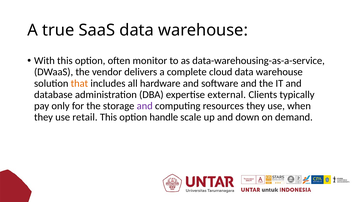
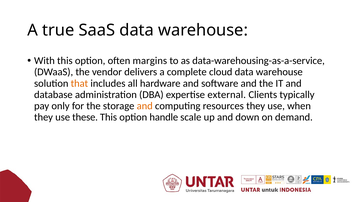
monitor: monitor -> margins
and at (145, 106) colour: purple -> orange
retail: retail -> these
